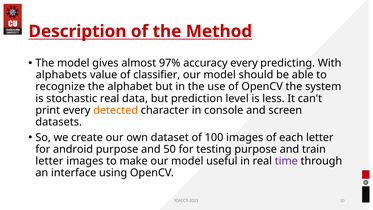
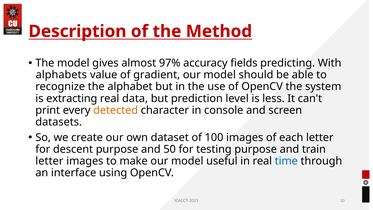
accuracy every: every -> fields
classifier: classifier -> gradient
stochastic: stochastic -> extracting
android: android -> descent
time colour: purple -> blue
